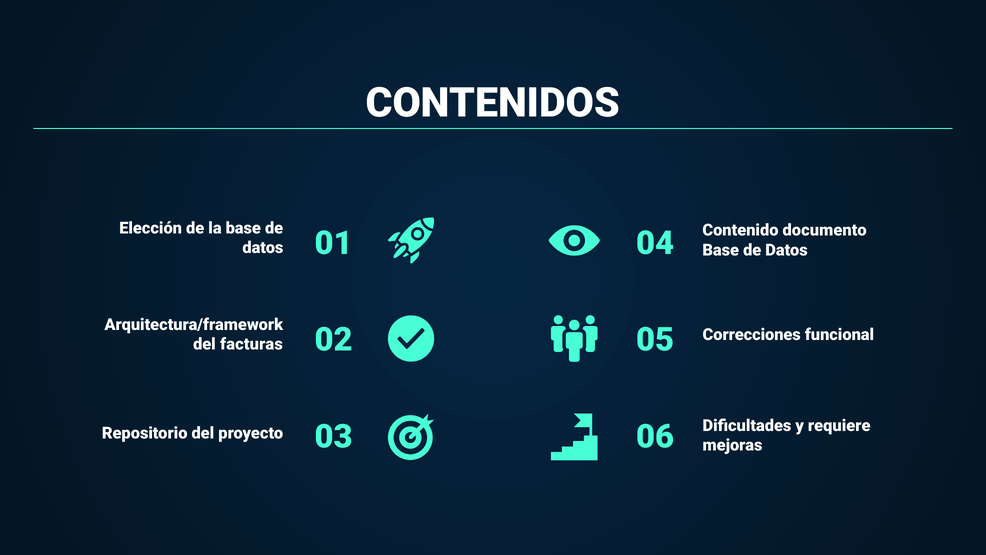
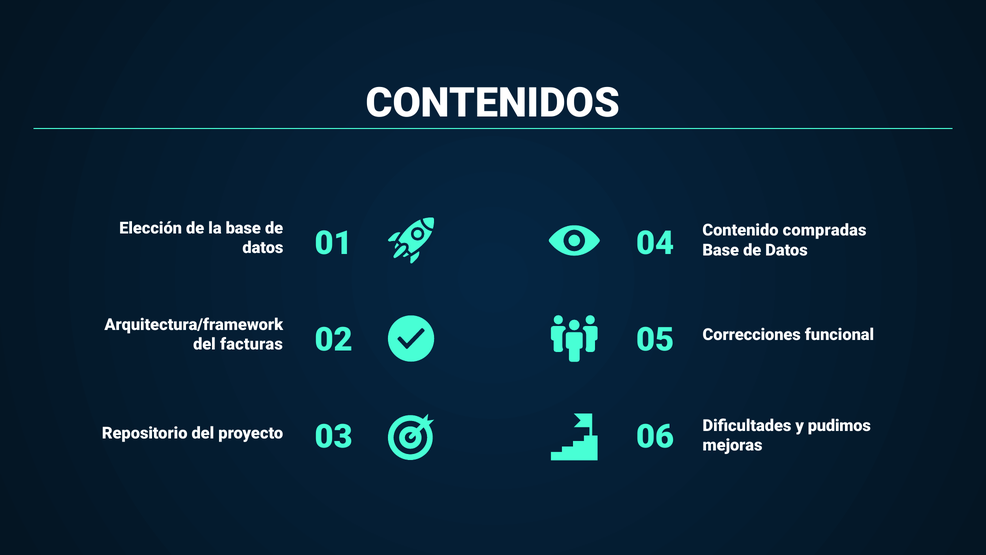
documento: documento -> compradas
requiere: requiere -> pudimos
